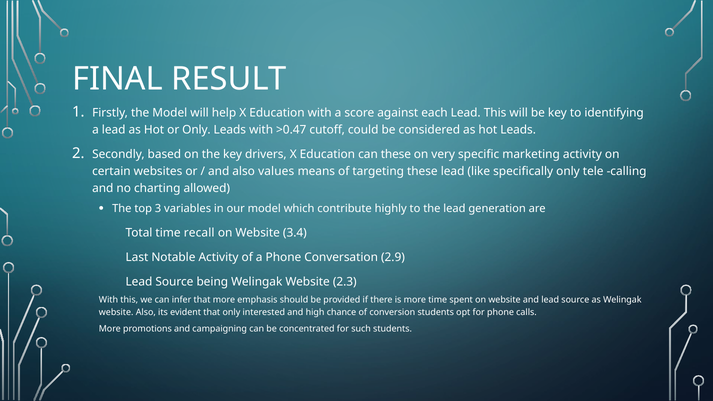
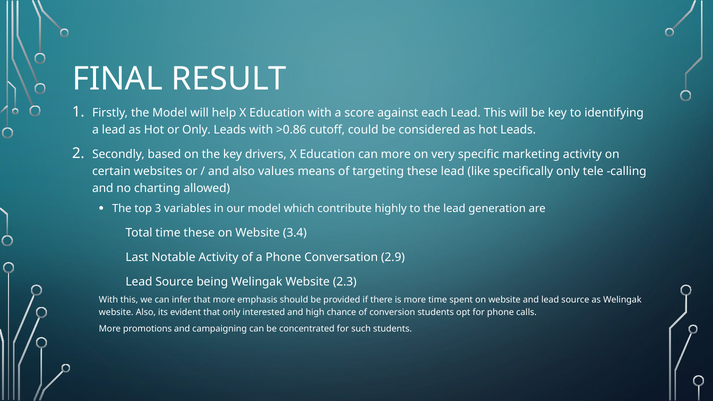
>0.47: >0.47 -> >0.86
can these: these -> more
time recall: recall -> these
